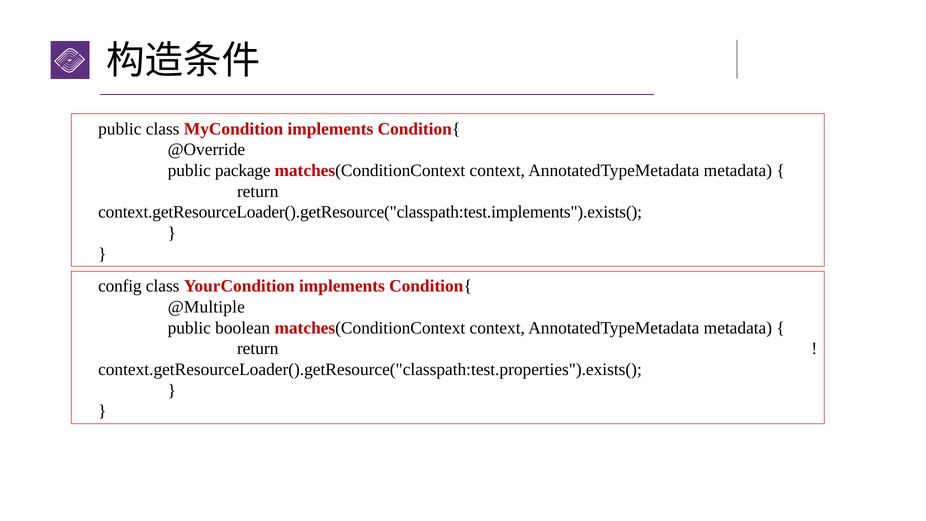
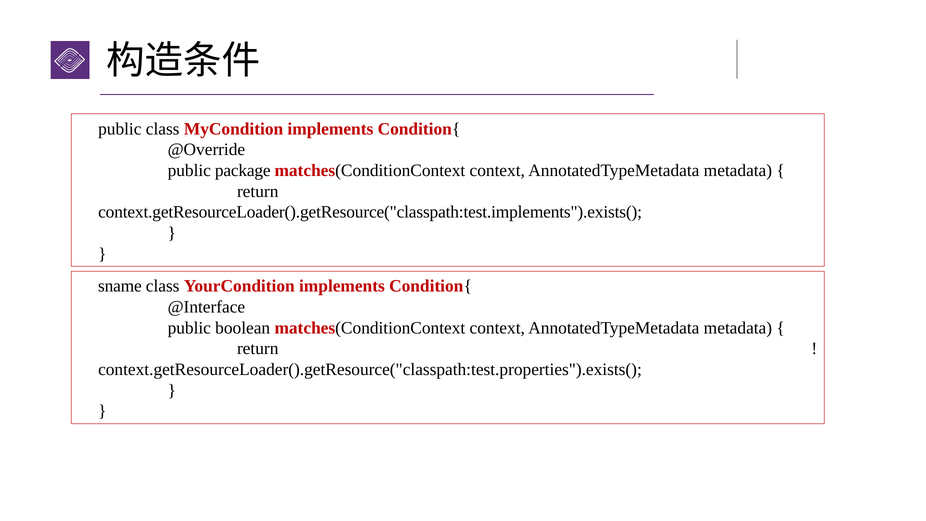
config: config -> sname
@Multiple: @Multiple -> @Interface
